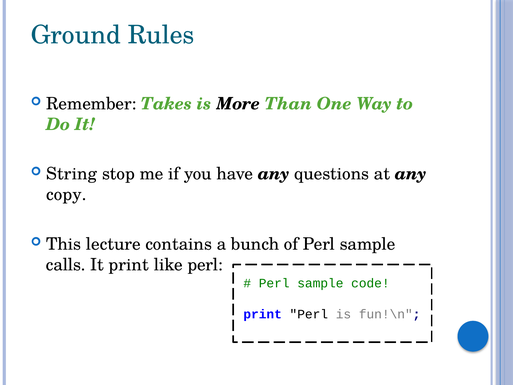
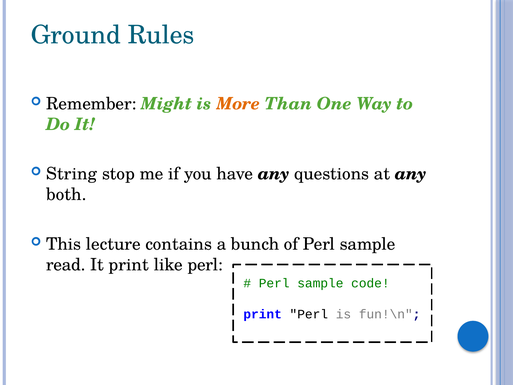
Takes: Takes -> Might
More colour: black -> orange
copy: copy -> both
calls: calls -> read
